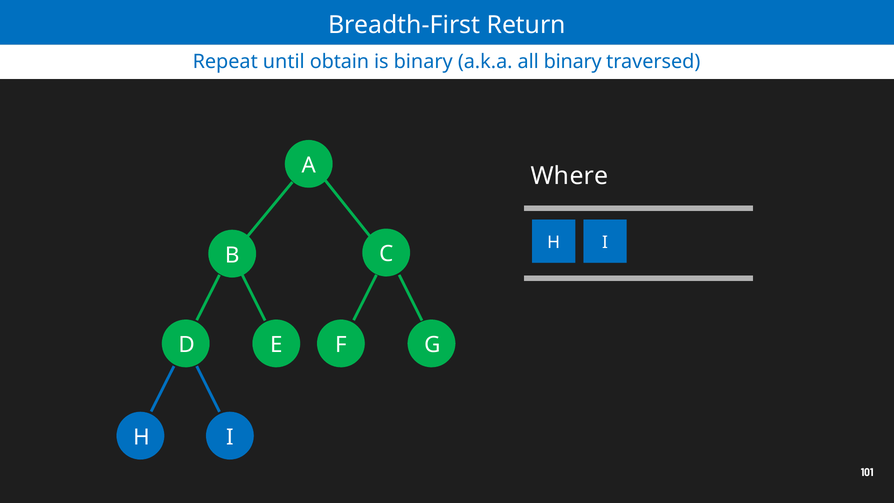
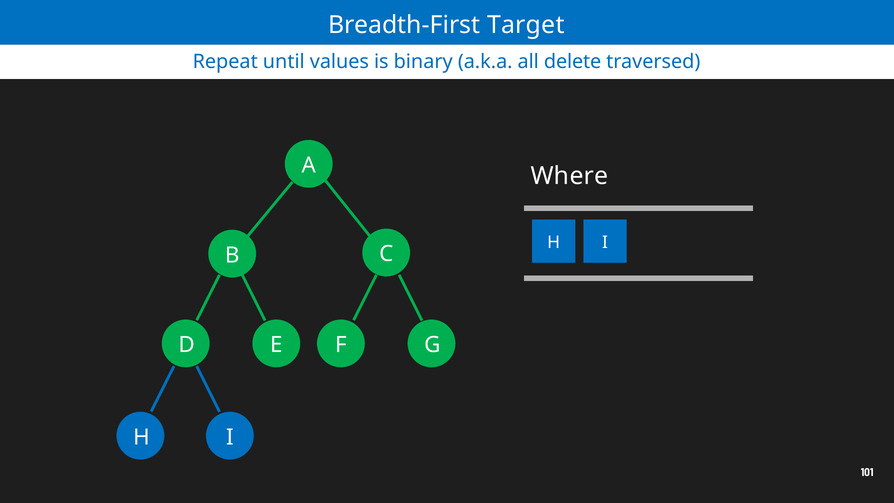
Return: Return -> Target
obtain: obtain -> values
all binary: binary -> delete
